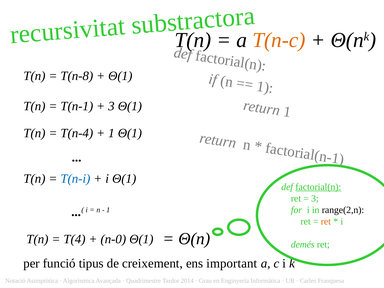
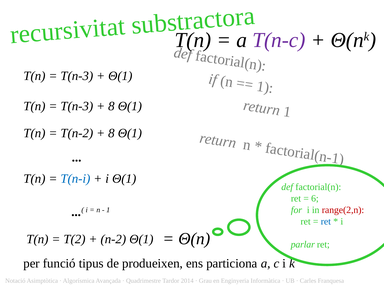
T(n-c colour: orange -> purple
T(n-8 at (77, 76): T(n-8 -> T(n-3
T(n-1 at (77, 106): T(n-1 -> T(n-3
3 at (111, 106): 3 -> 8
T(n-4: T(n-4 -> T(n-2
1 at (111, 133): 1 -> 8
factorial(n underline: present -> none
3 at (315, 198): 3 -> 6
range(2,n colour: black -> red
ret at (326, 221) colour: orange -> blue
T(4: T(4 -> T(2
n-0: n-0 -> n-2
demés: demés -> parlar
creixement: creixement -> produeixen
important: important -> particiona
